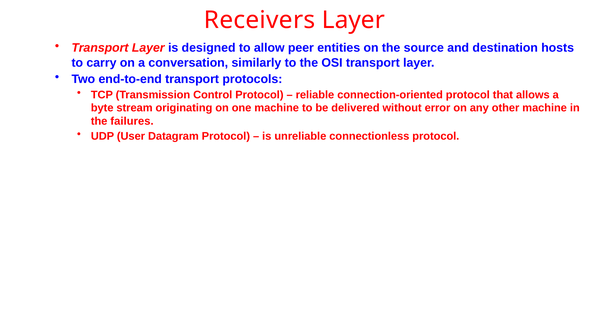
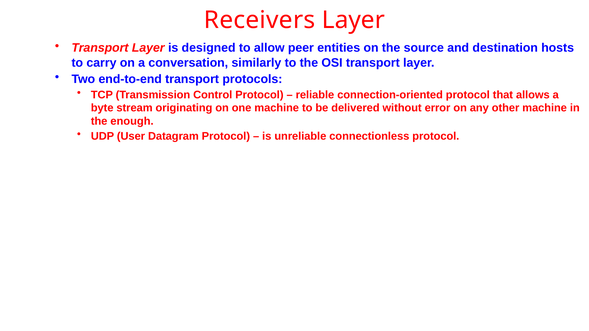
failures: failures -> enough
